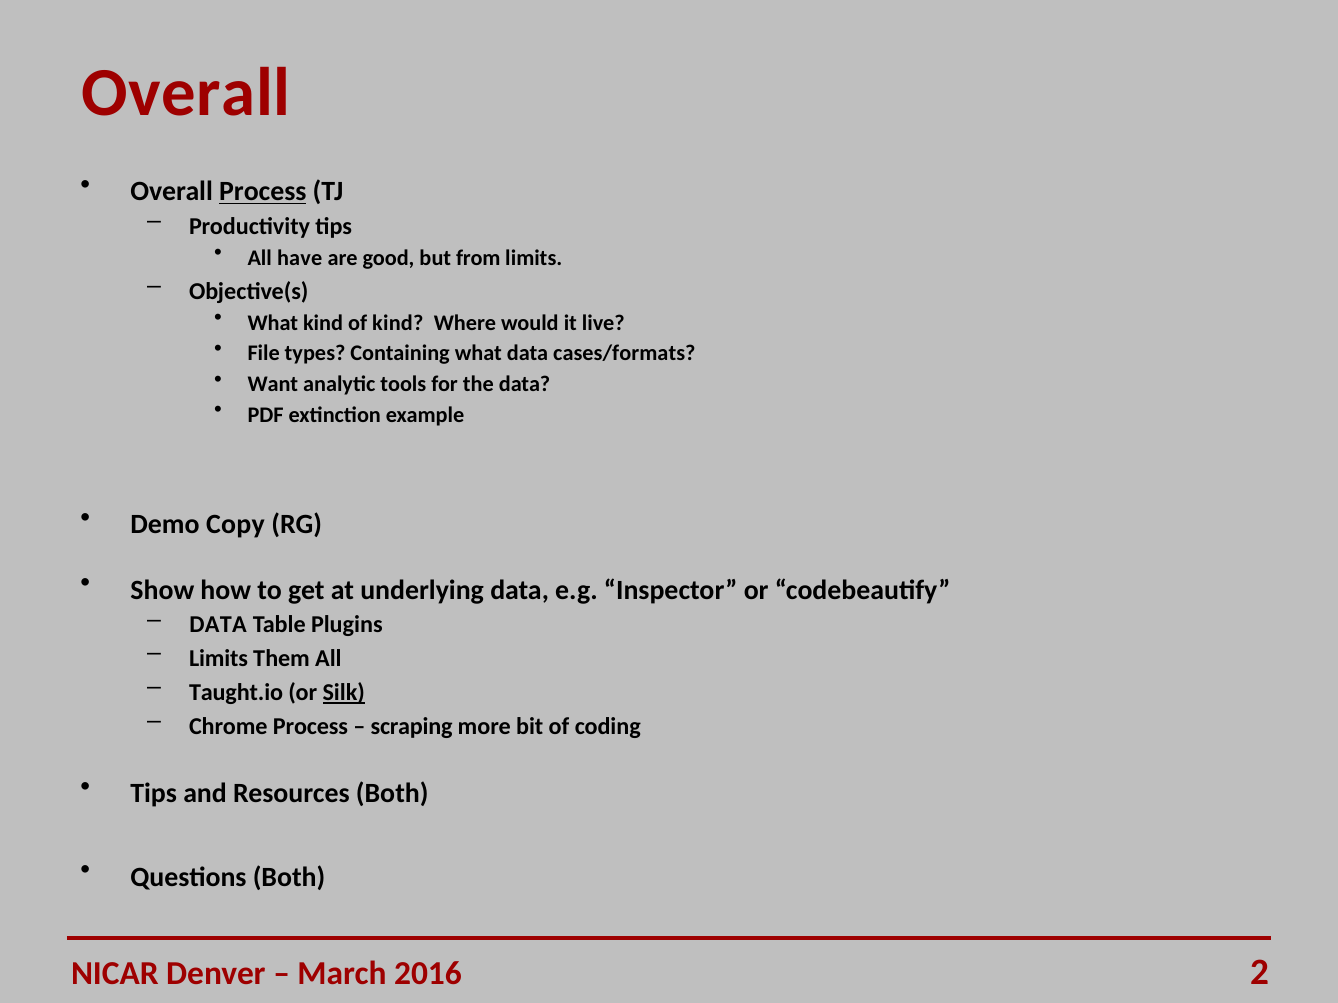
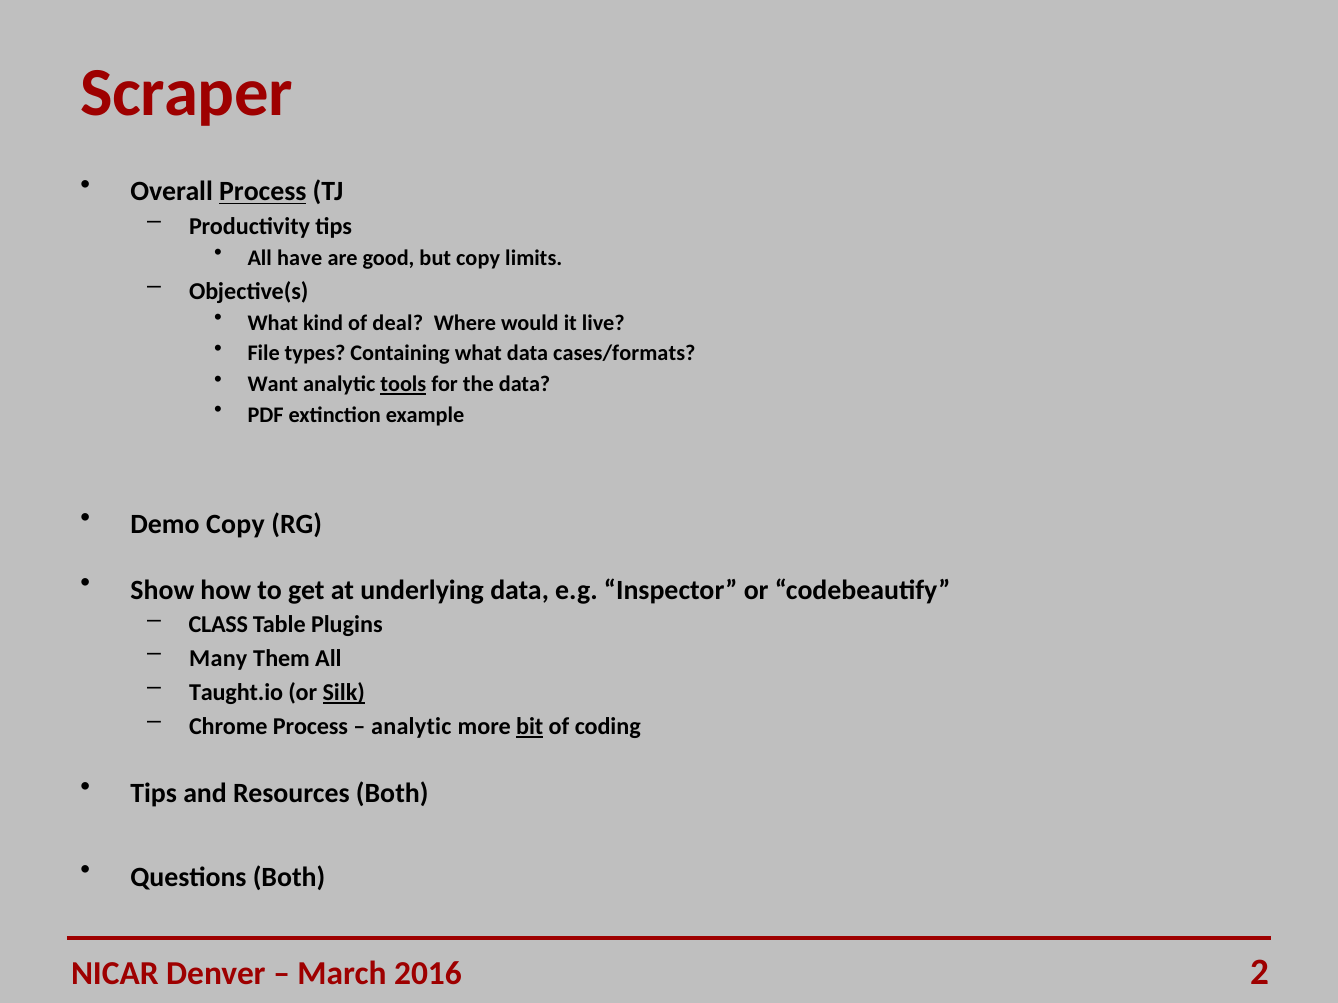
Overall at (186, 93): Overall -> Scraper
but from: from -> copy
of kind: kind -> deal
tools underline: none -> present
DATA at (218, 625): DATA -> CLASS
Limits at (219, 659): Limits -> Many
scraping at (412, 727): scraping -> analytic
bit underline: none -> present
